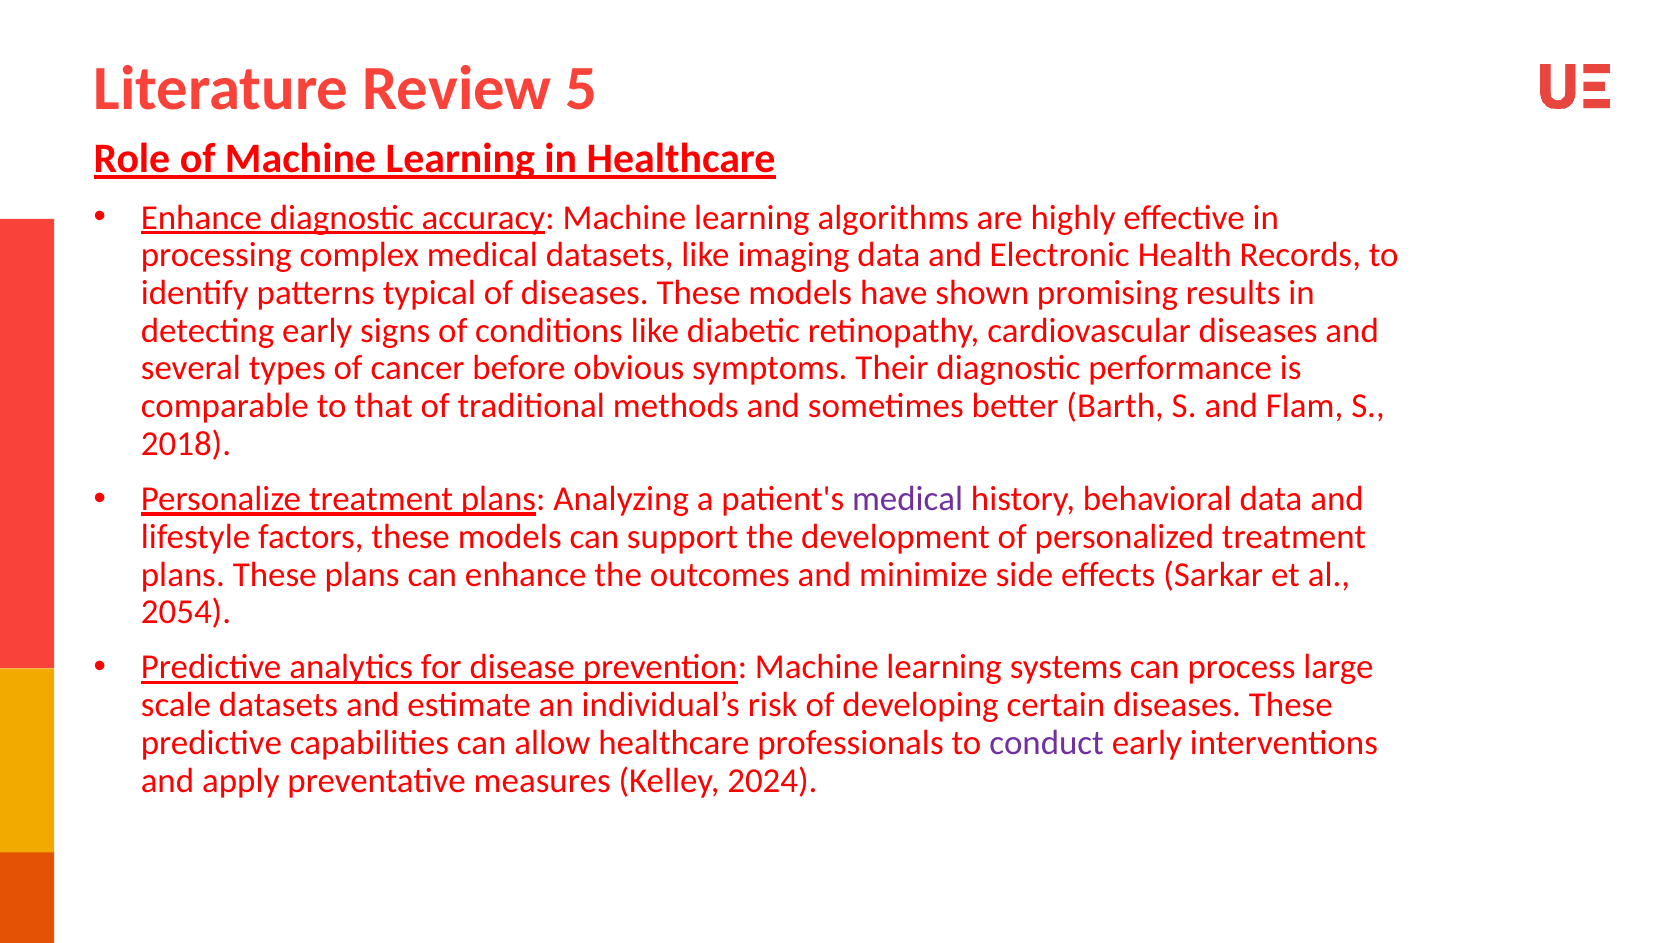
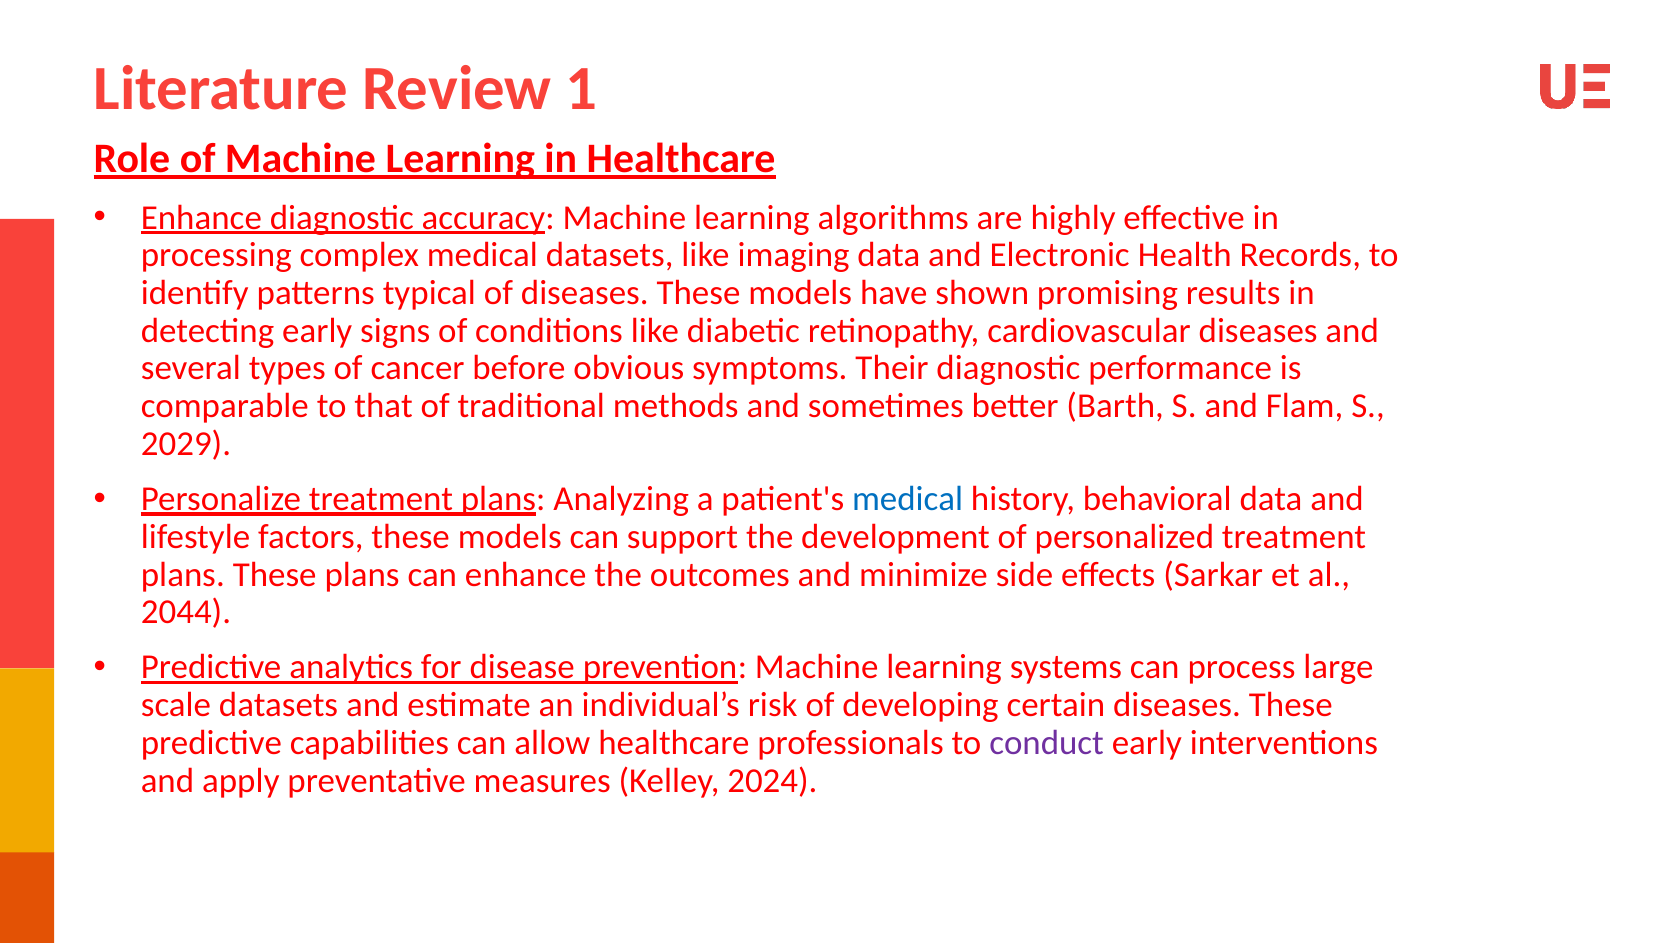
5: 5 -> 1
2018: 2018 -> 2029
medical at (908, 499) colour: purple -> blue
2054: 2054 -> 2044
